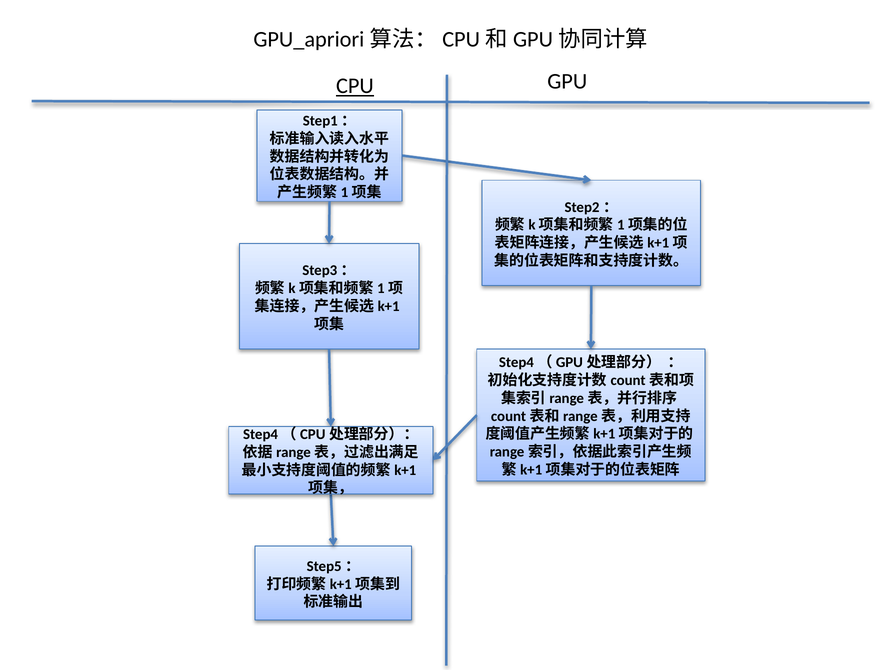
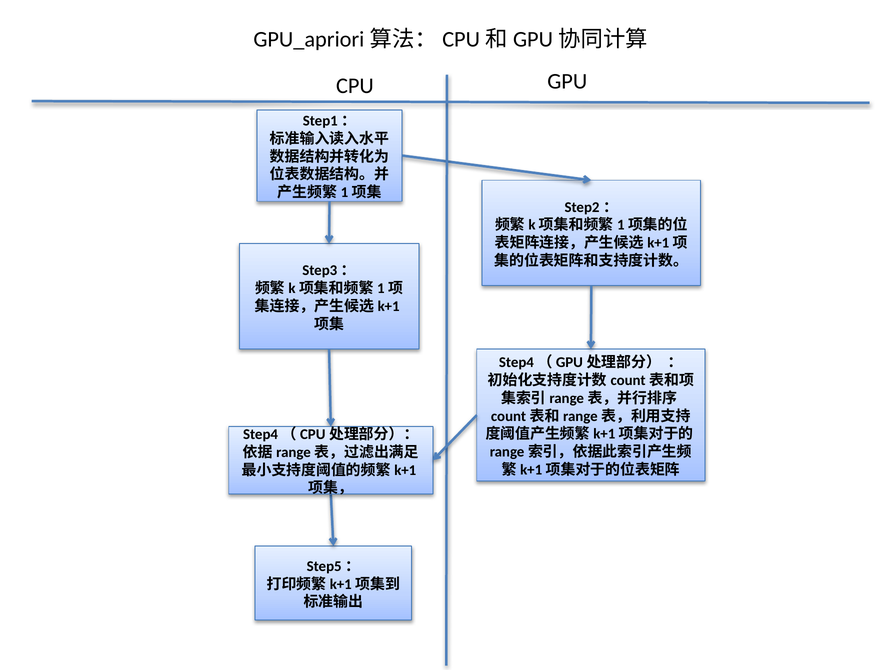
CPU underline: present -> none
